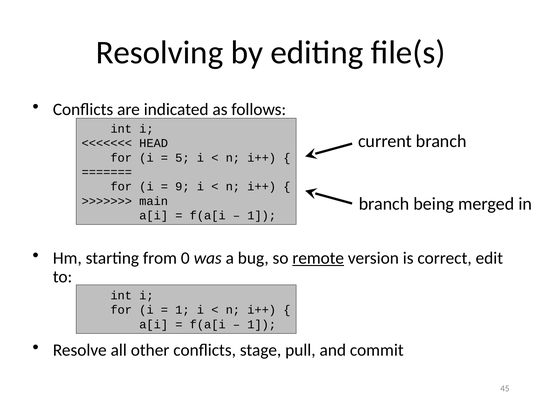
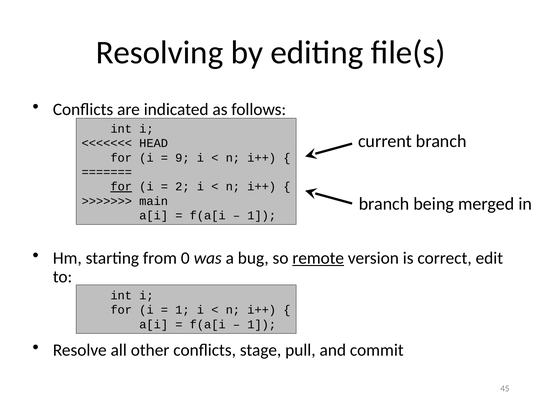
5: 5 -> 9
for at (121, 186) underline: none -> present
9: 9 -> 2
